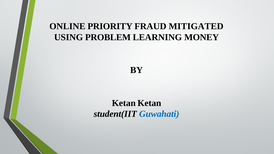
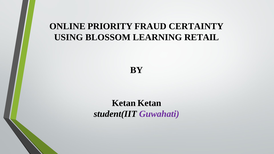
MITIGATED: MITIGATED -> CERTAINTY
PROBLEM: PROBLEM -> BLOSSOM
MONEY: MONEY -> RETAIL
Guwahati colour: blue -> purple
